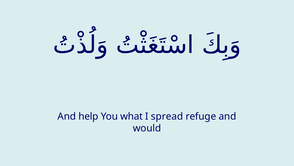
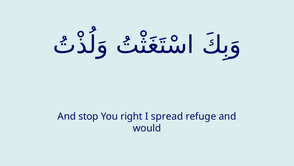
help: help -> stop
what: what -> right
